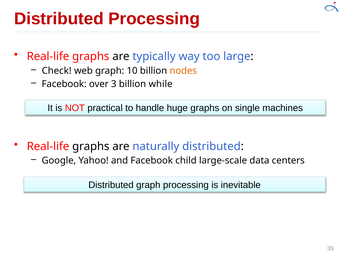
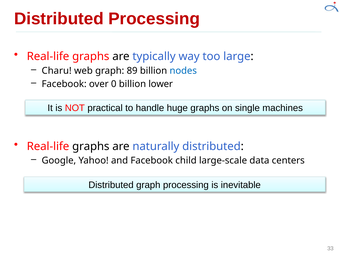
Check: Check -> Charu
10: 10 -> 89
nodes colour: orange -> blue
3: 3 -> 0
while: while -> lower
